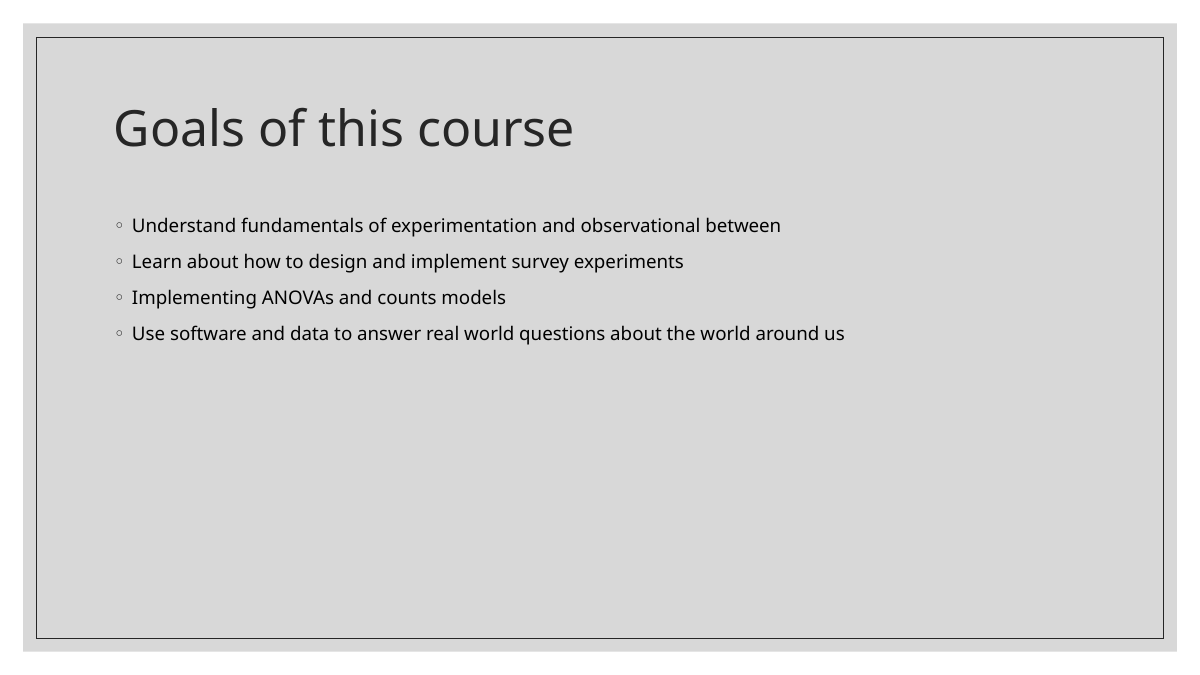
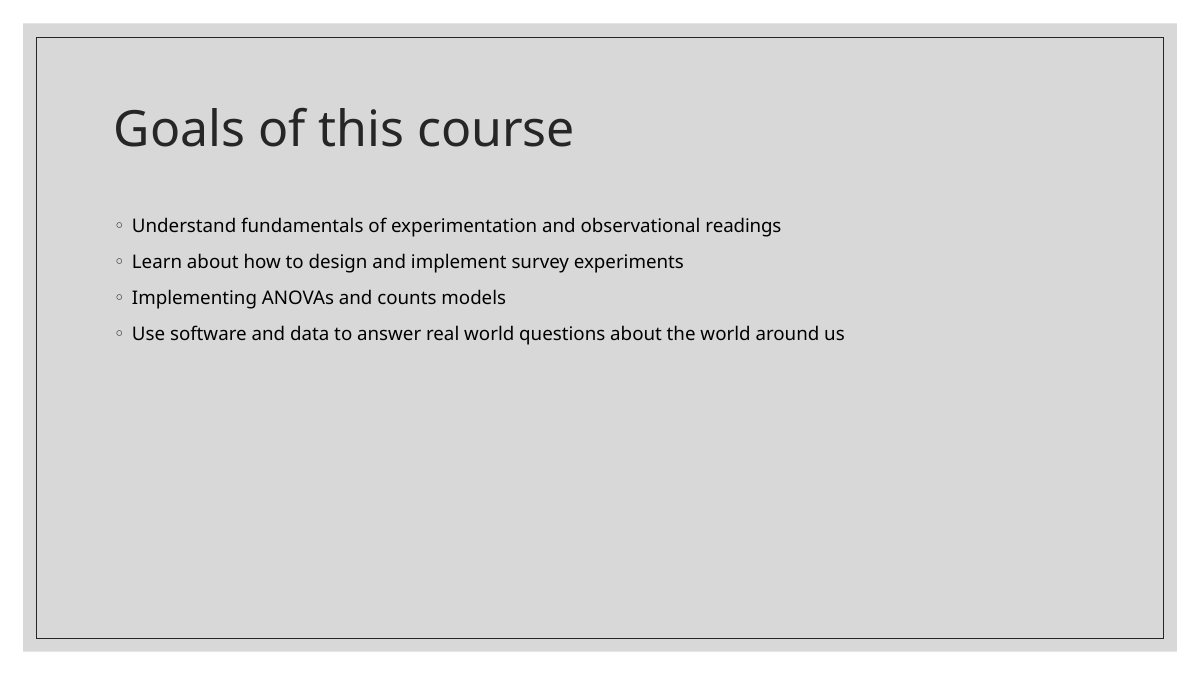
between: between -> readings
